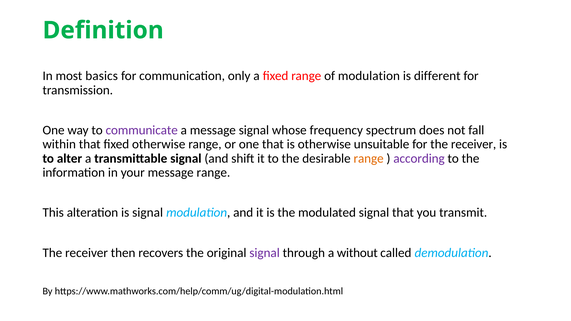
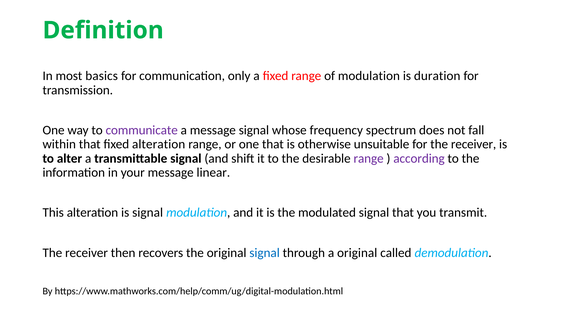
different: different -> duration
fixed otherwise: otherwise -> alteration
range at (369, 159) colour: orange -> purple
message range: range -> linear
signal at (265, 253) colour: purple -> blue
a without: without -> original
